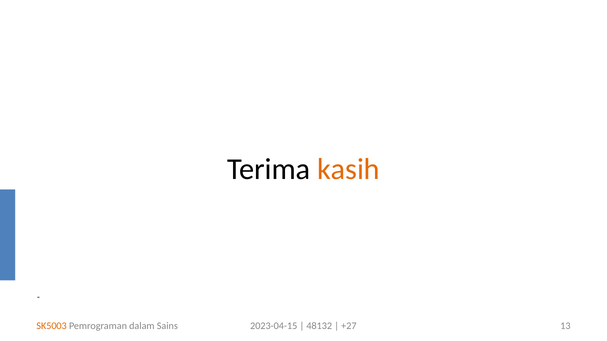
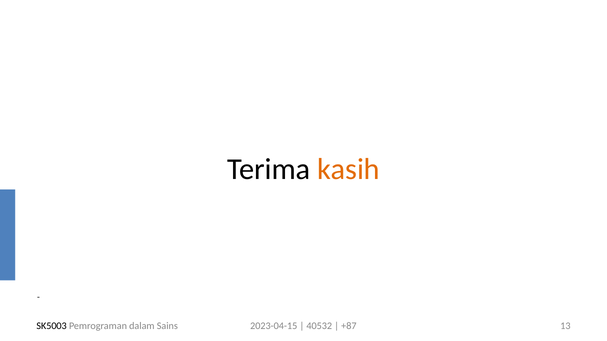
SK5003 colour: orange -> black
48132: 48132 -> 40532
+27: +27 -> +87
